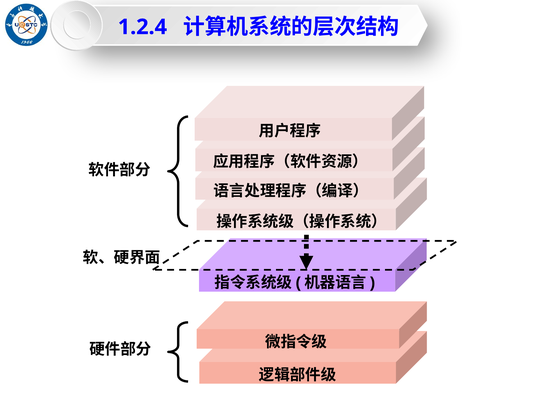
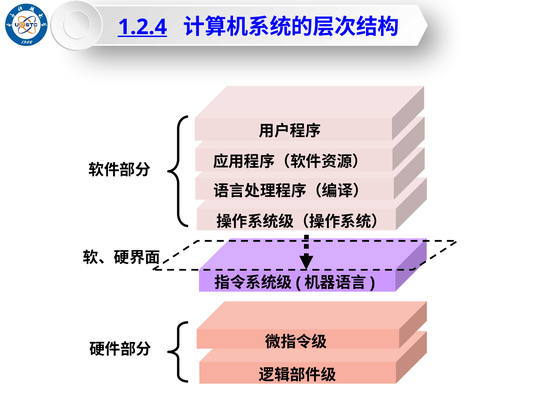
1.2.4 underline: none -> present
